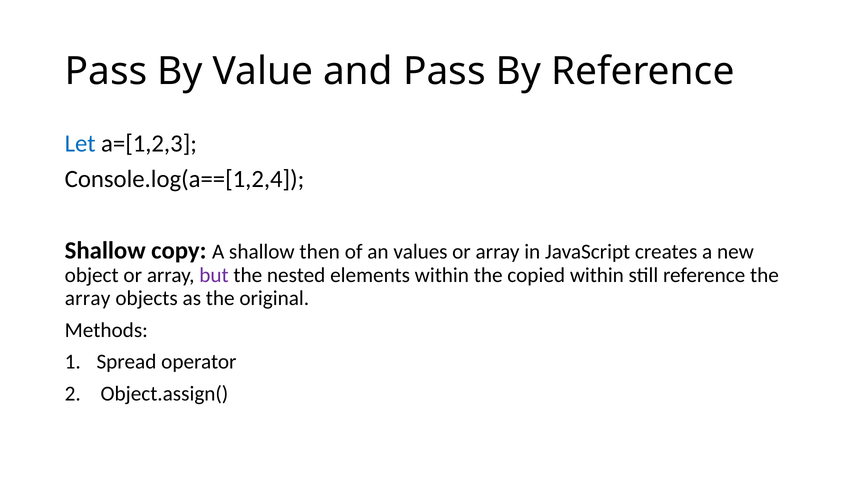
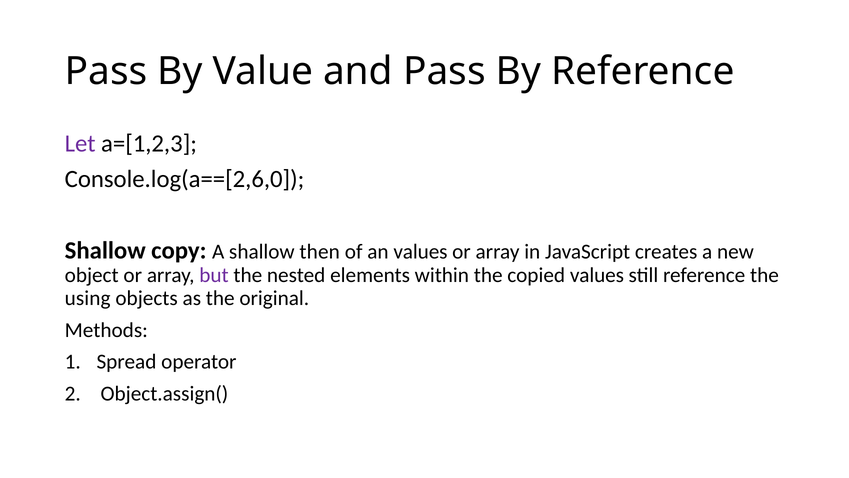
Let colour: blue -> purple
Console.log(a==[1,2,4: Console.log(a==[1,2,4 -> Console.log(a==[2,6,0
copied within: within -> values
array at (88, 298): array -> using
